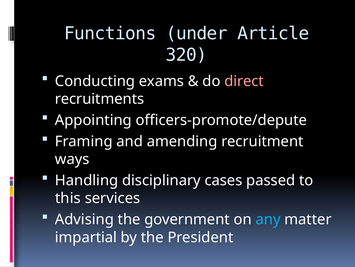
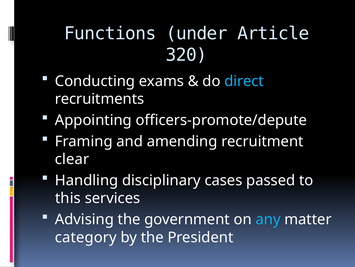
direct colour: pink -> light blue
ways: ways -> clear
impartial: impartial -> category
